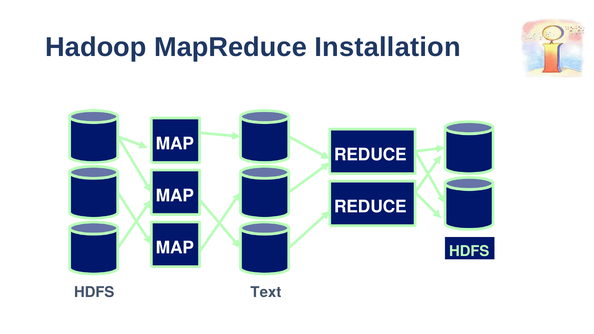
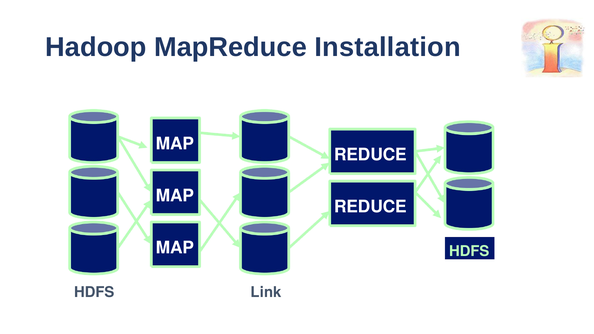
Text: Text -> Link
